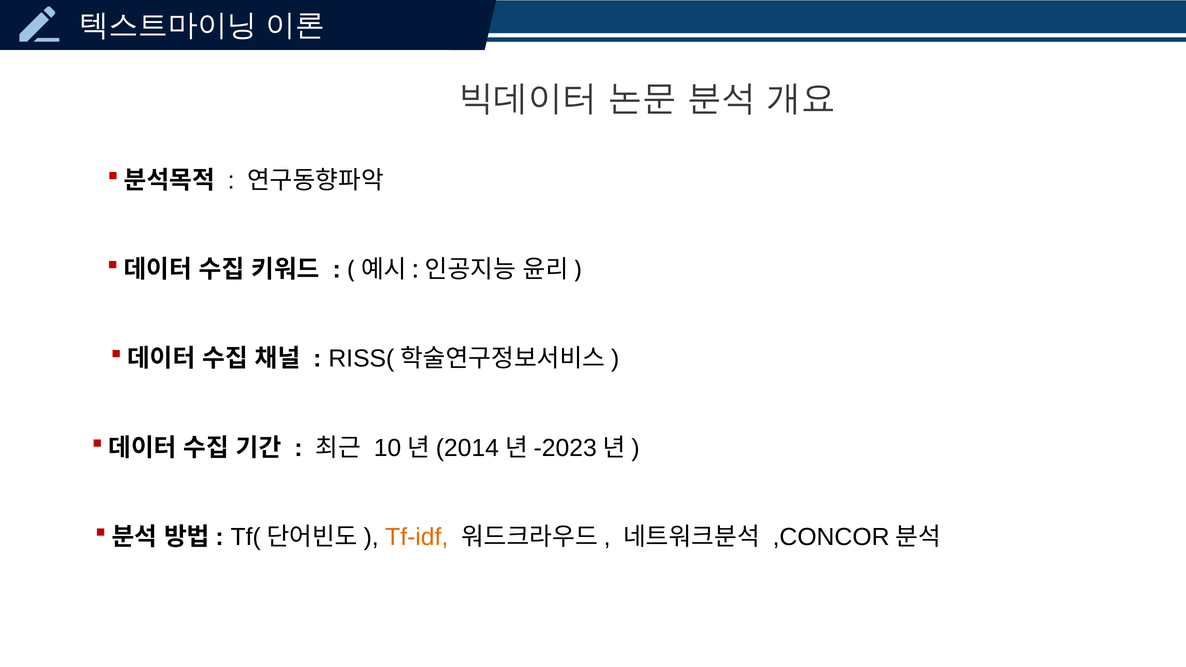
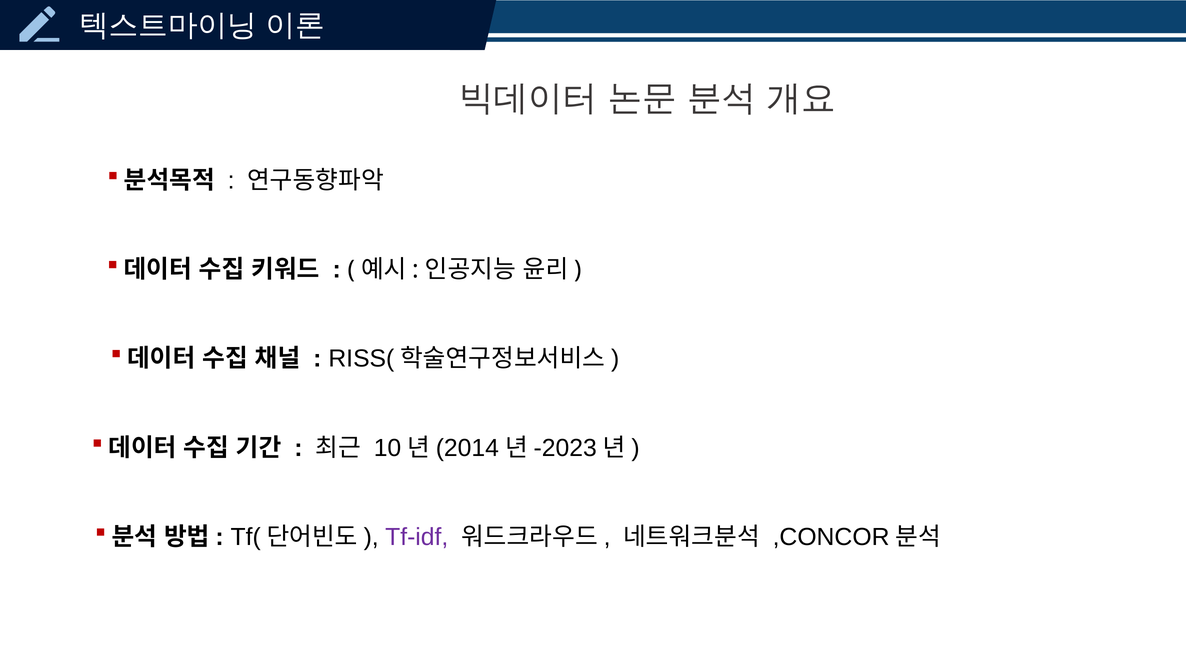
Tf-idf colour: orange -> purple
